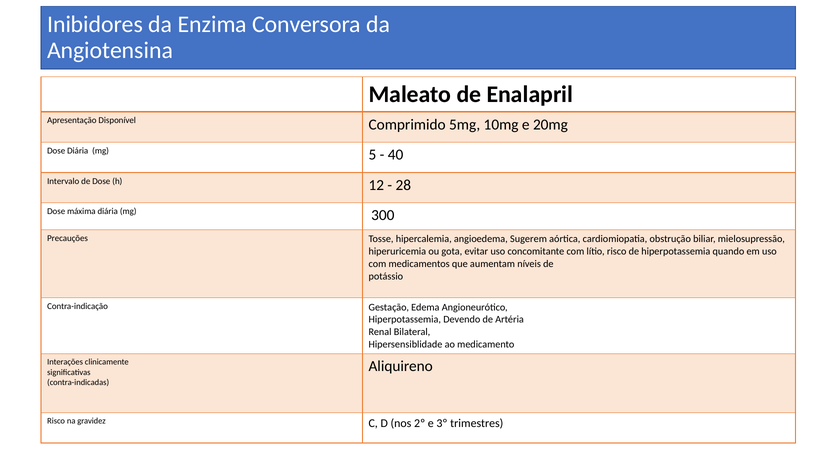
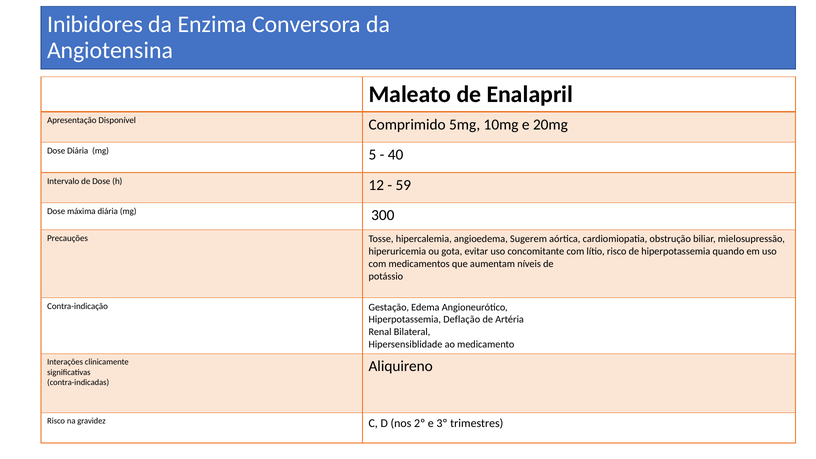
28: 28 -> 59
Devendo: Devendo -> Deflação
